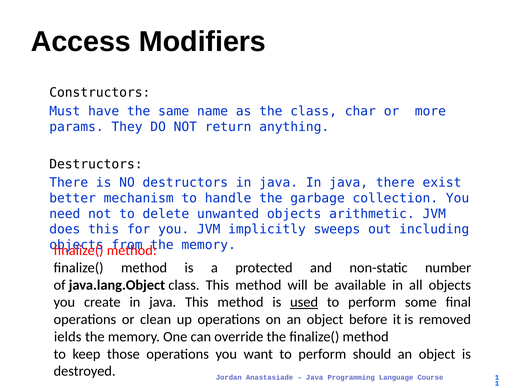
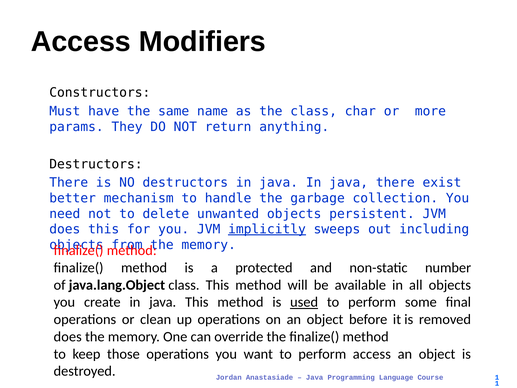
arithmetic: arithmetic -> persistent
implicitly underline: none -> present
ields at (68, 337): ields -> does
perform should: should -> access
